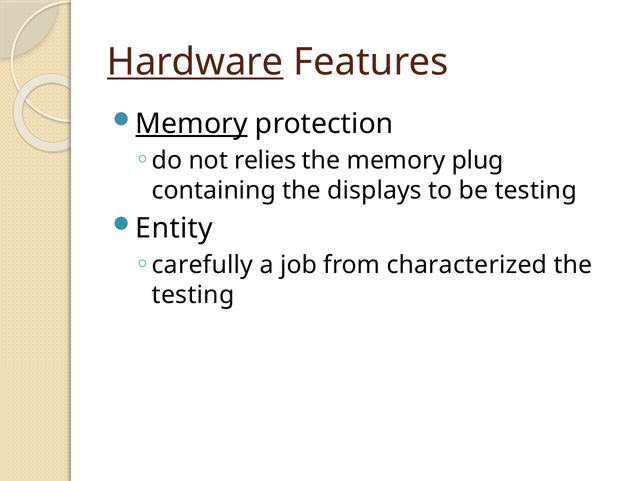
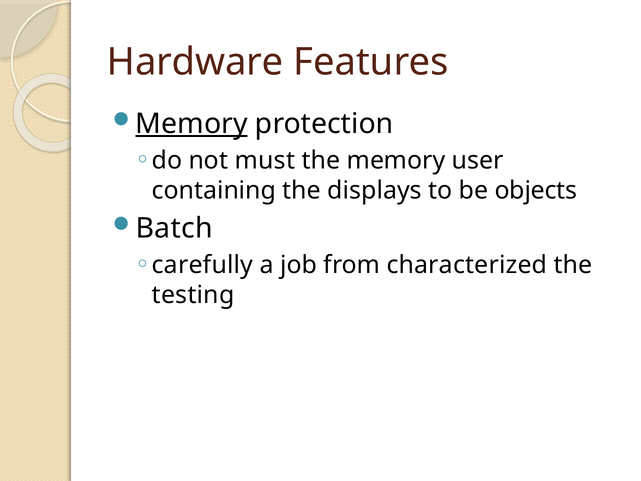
Hardware underline: present -> none
relies: relies -> must
plug: plug -> user
be testing: testing -> objects
Entity: Entity -> Batch
